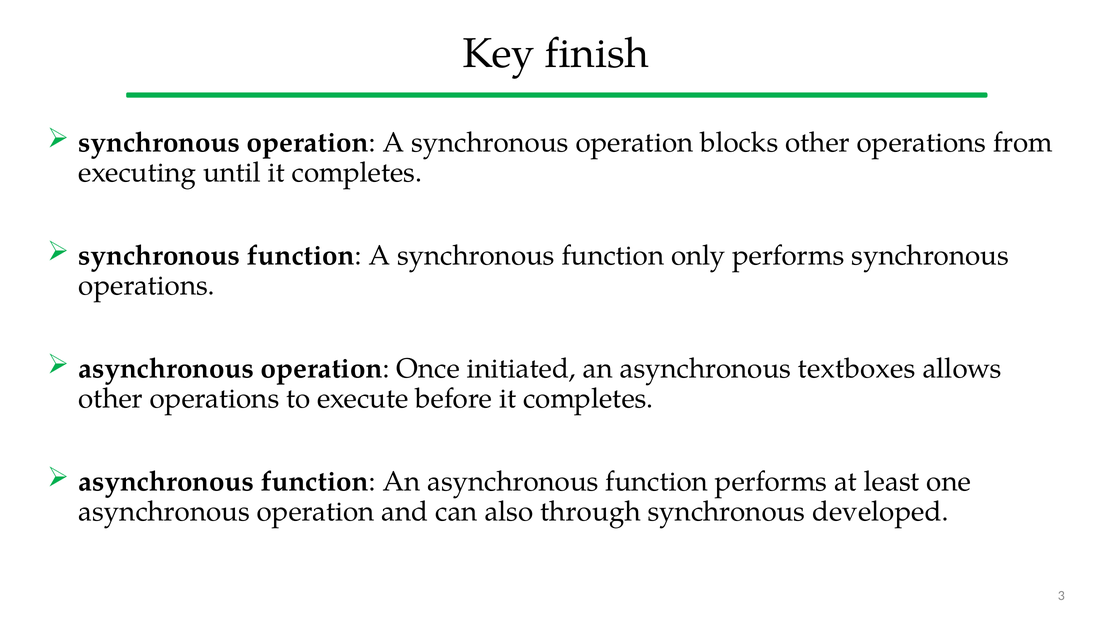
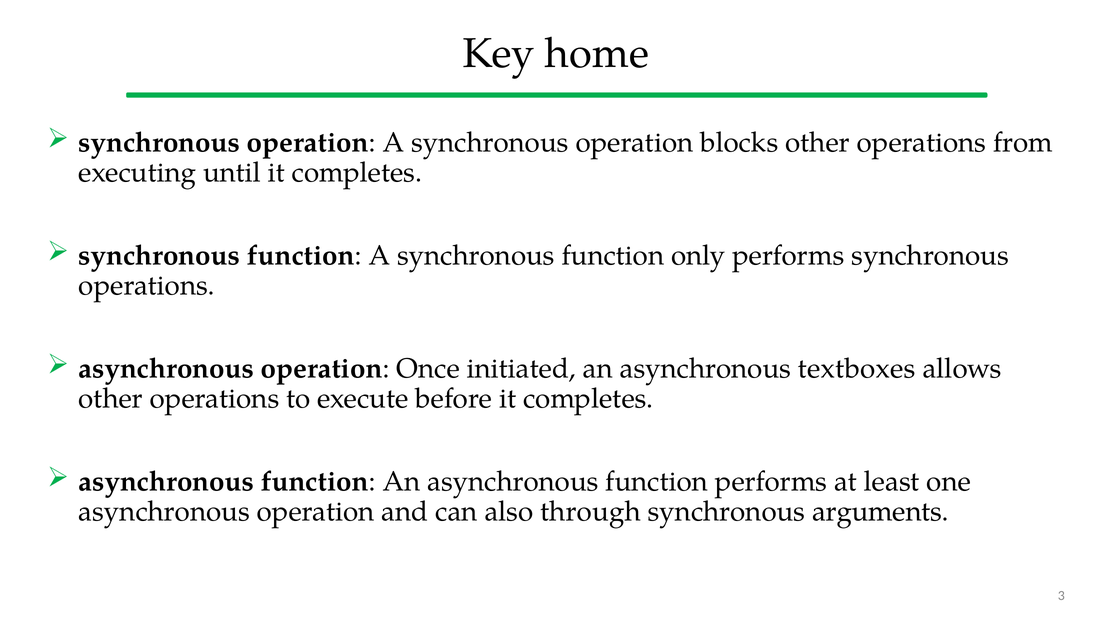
finish: finish -> home
developed: developed -> arguments
